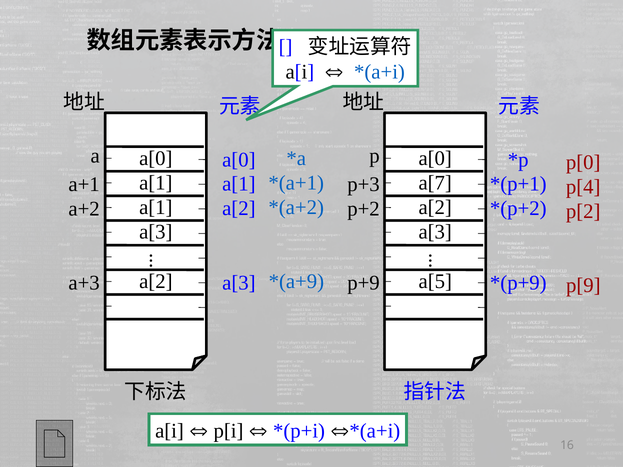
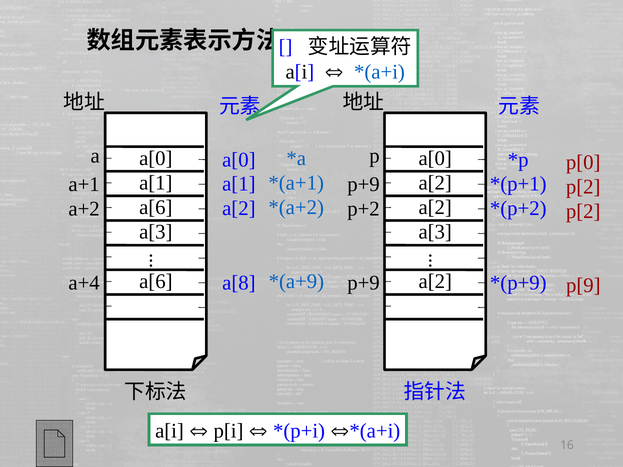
a[7 at (435, 183): a[7 -> a[2
p+3 at (364, 184): p+3 -> p+9
p[4 at (583, 187): p[4 -> p[2
a[1 at (156, 207): a[1 -> a[6
a[2 at (156, 282): a[2 -> a[6
a[5 at (435, 282): a[5 -> a[2
a+3: a+3 -> a+4
a[3 at (239, 283): a[3 -> a[8
